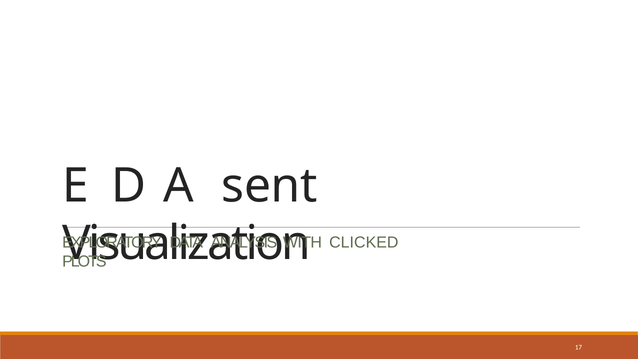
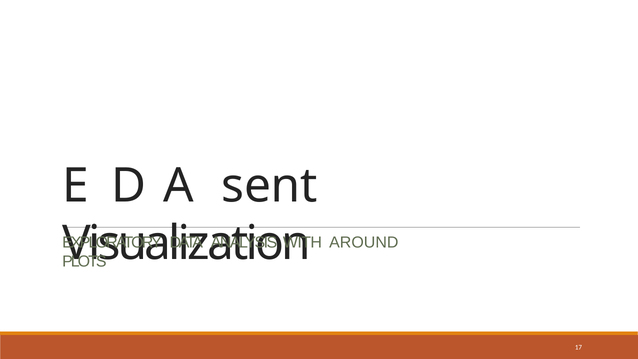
CLICKED: CLICKED -> AROUND
